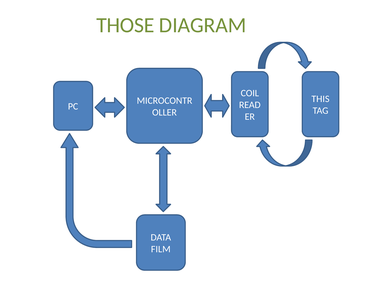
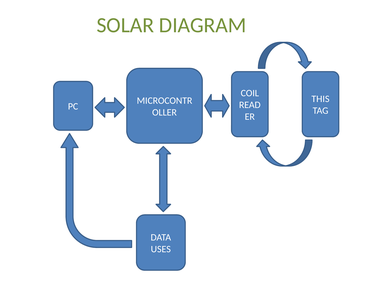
THOSE: THOSE -> SOLAR
FILM: FILM -> USES
